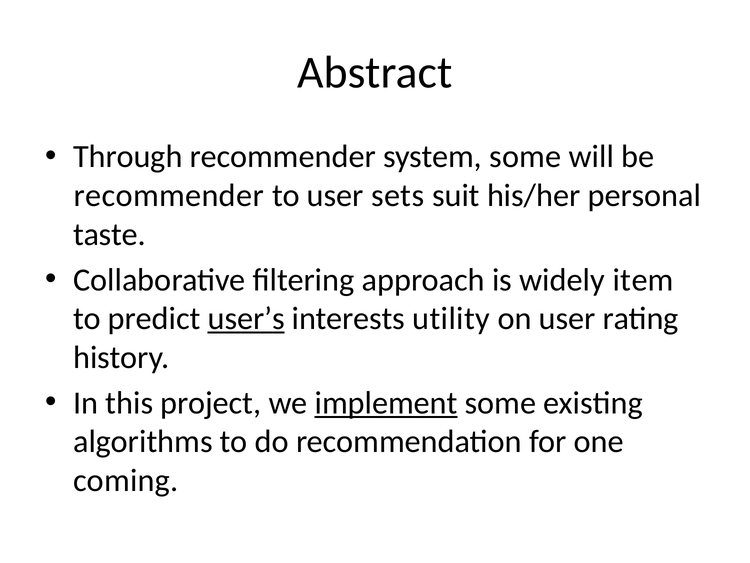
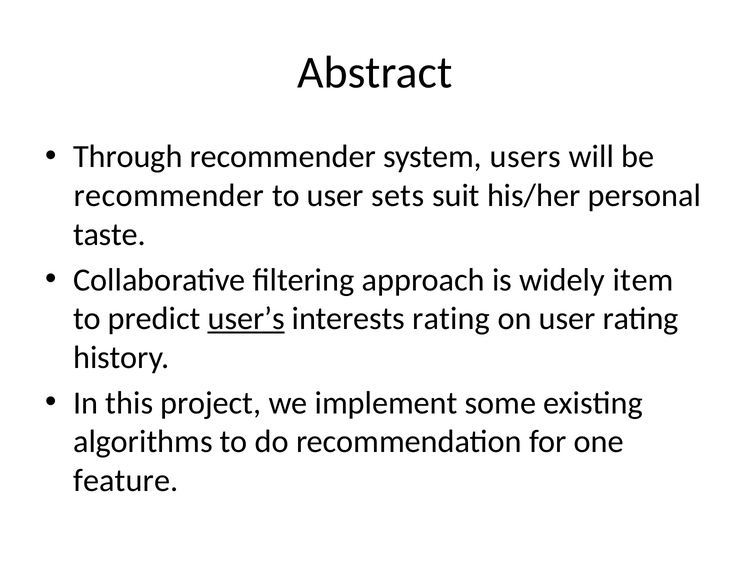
system some: some -> users
interests utility: utility -> rating
implement underline: present -> none
coming: coming -> feature
